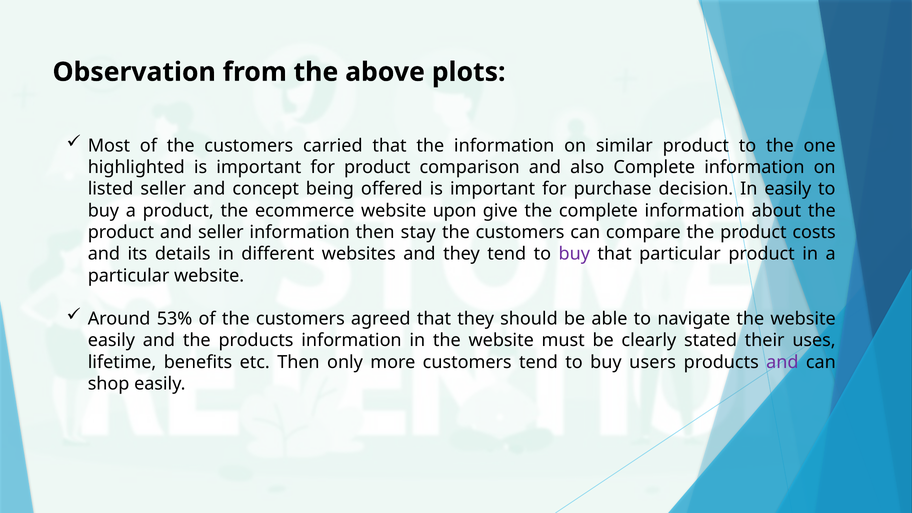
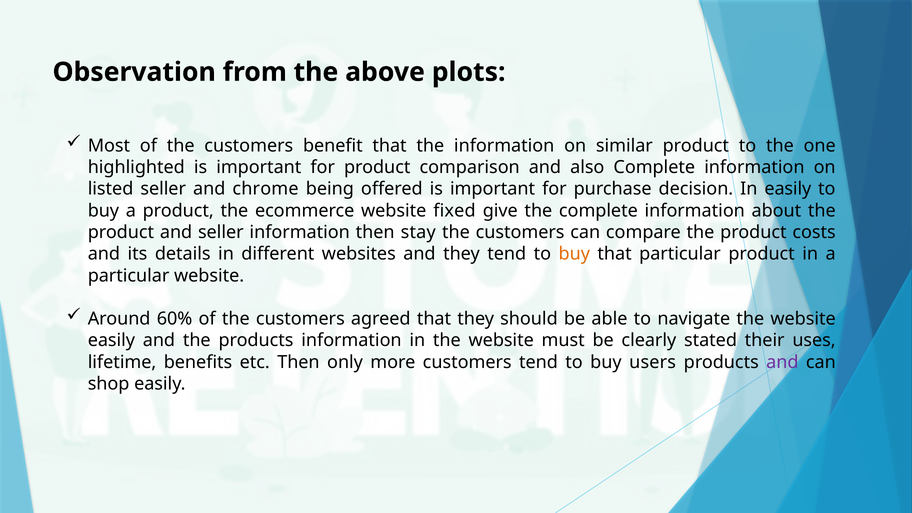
carried: carried -> benefit
concept: concept -> chrome
upon: upon -> fixed
buy at (574, 254) colour: purple -> orange
53%: 53% -> 60%
